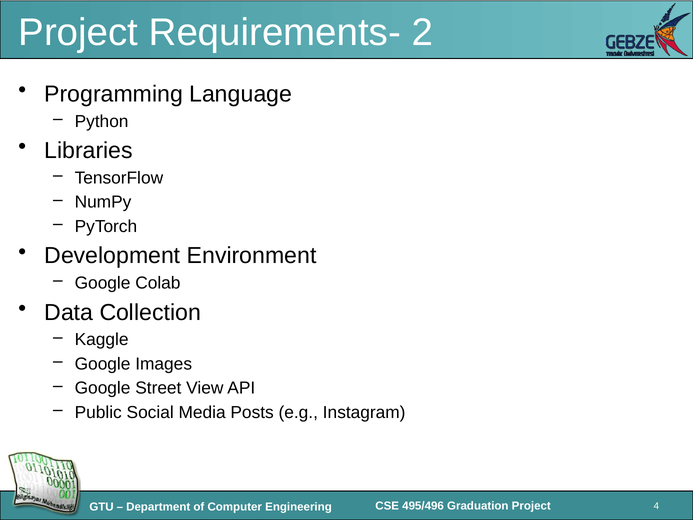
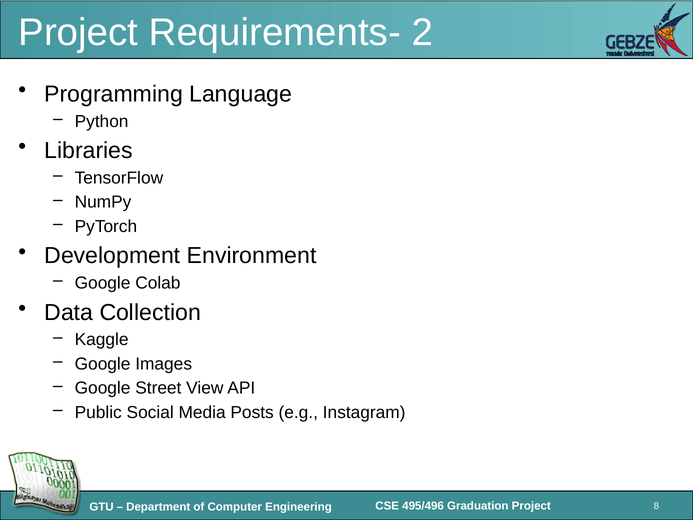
4: 4 -> 8
